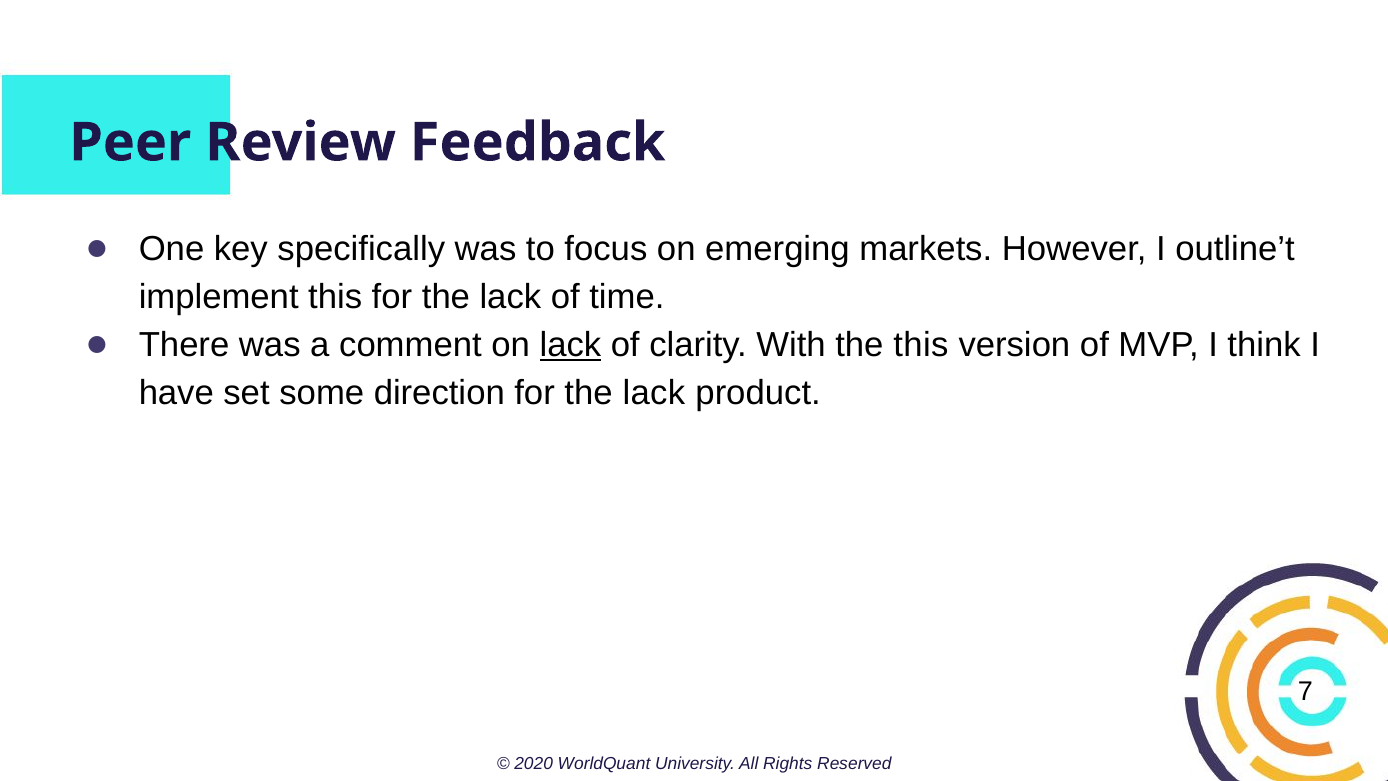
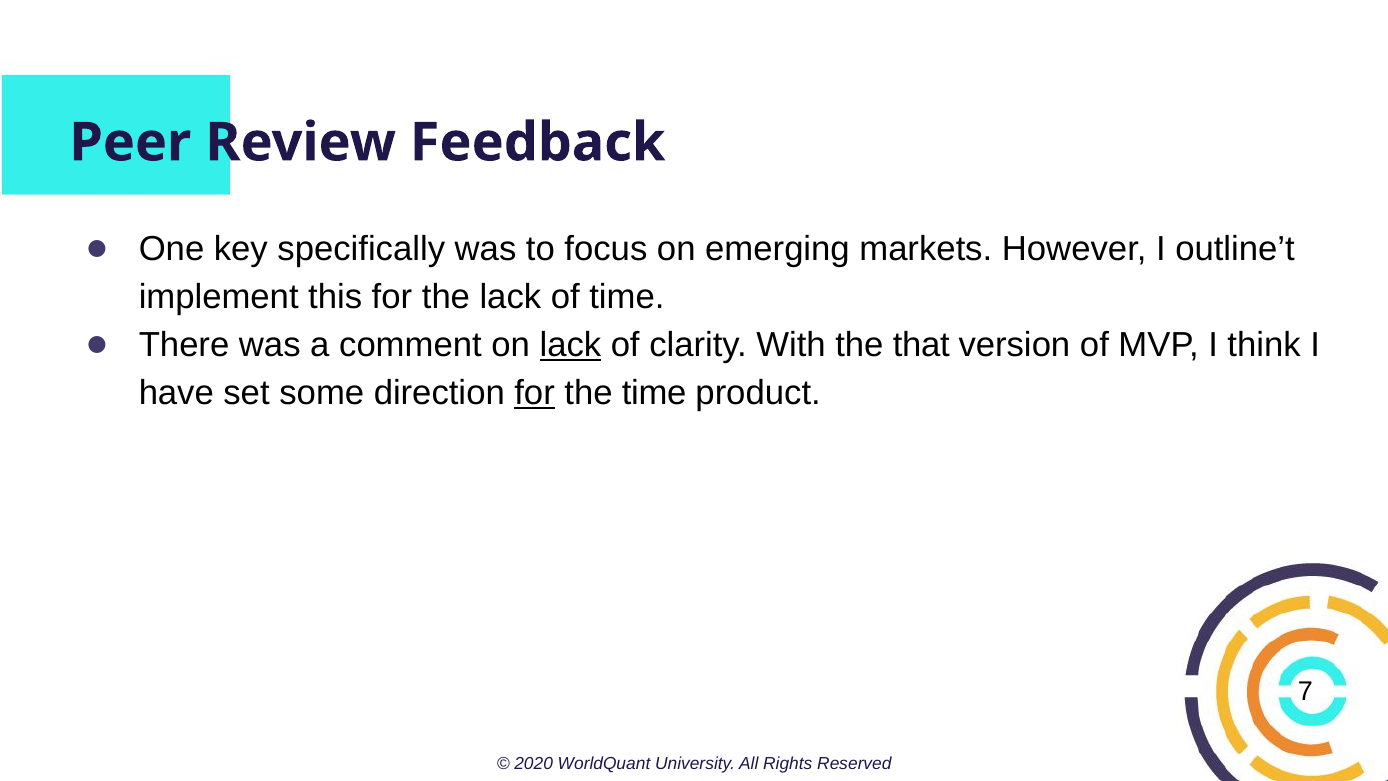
the this: this -> that
for at (535, 393) underline: none -> present
lack at (654, 393): lack -> time
